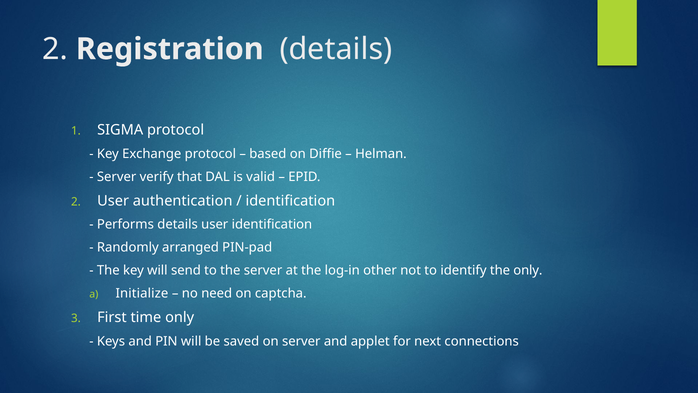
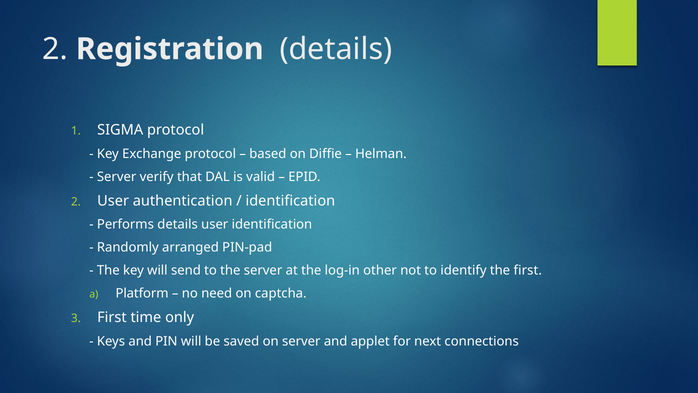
the only: only -> first
Initialize: Initialize -> Platform
